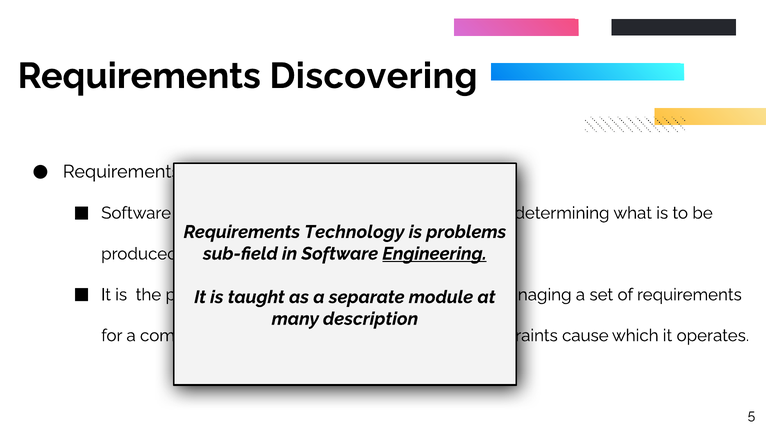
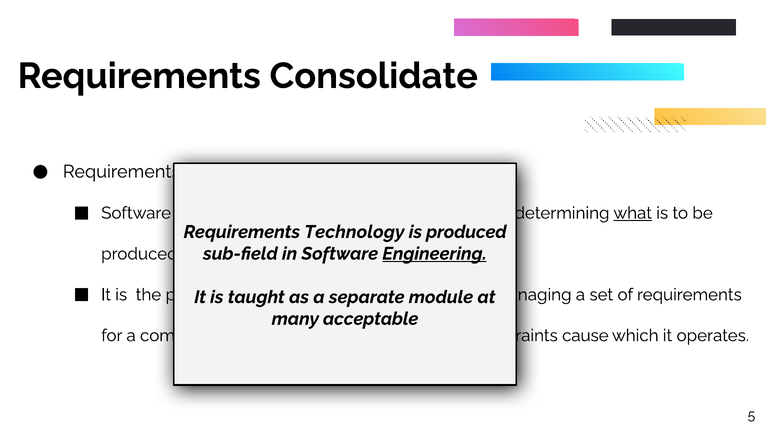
Requirements Discovering: Discovering -> Consolidate
what underline: none -> present
is problems: problems -> produced
description: description -> acceptable
